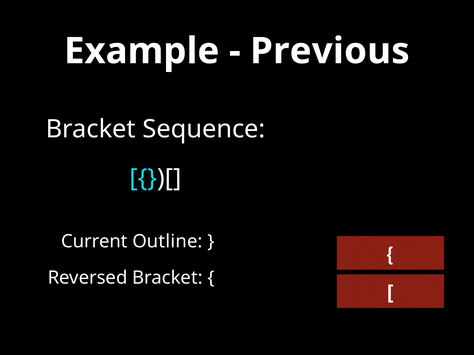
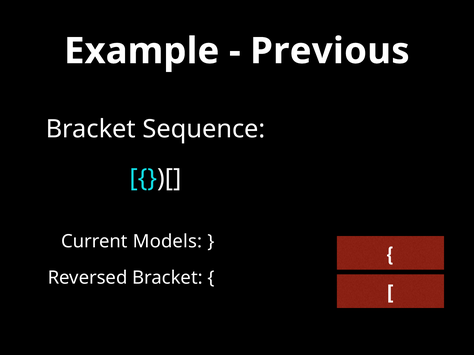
Outline: Outline -> Models
